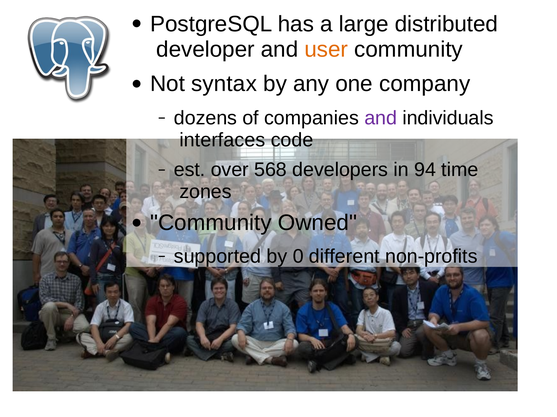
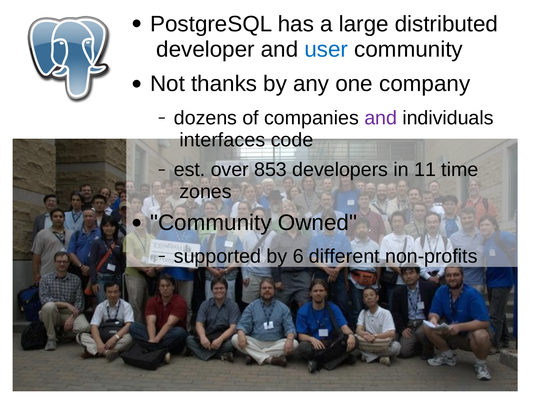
user colour: orange -> blue
syntax: syntax -> thanks
568: 568 -> 853
94: 94 -> 11
0: 0 -> 6
